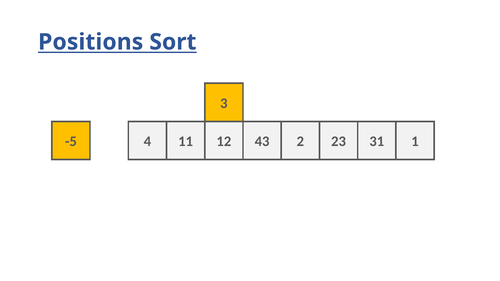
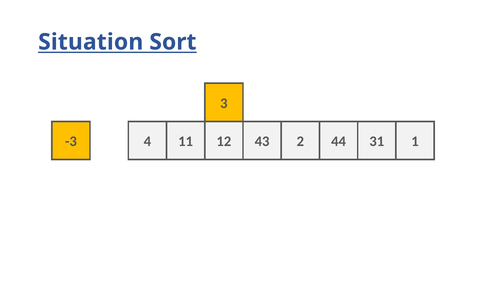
Positions: Positions -> Situation
-5: -5 -> -3
23: 23 -> 44
